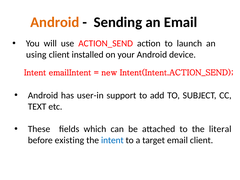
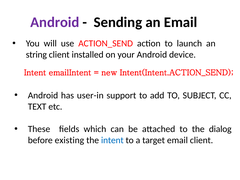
Android at (55, 22) colour: orange -> purple
using: using -> string
literal: literal -> dialog
